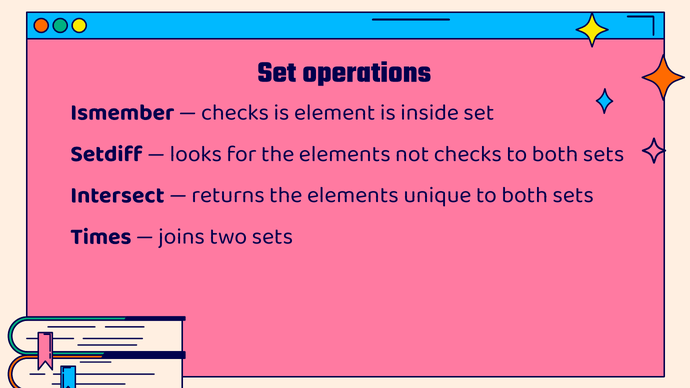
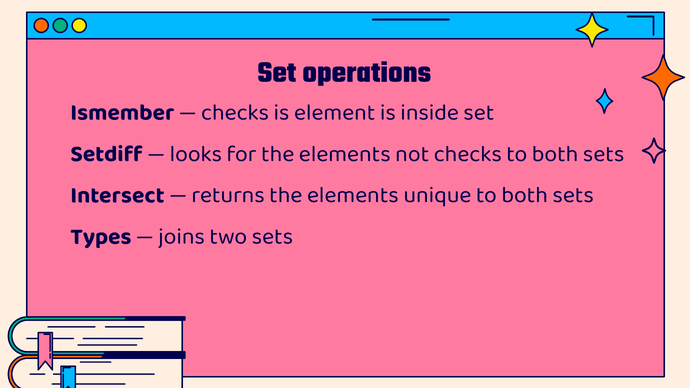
Times: Times -> Types
